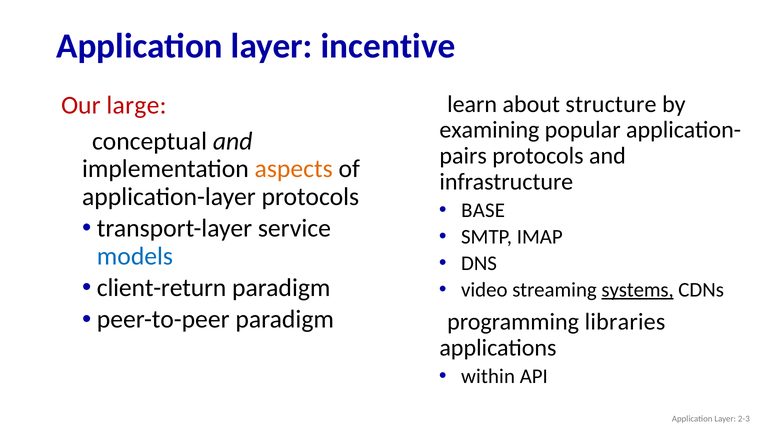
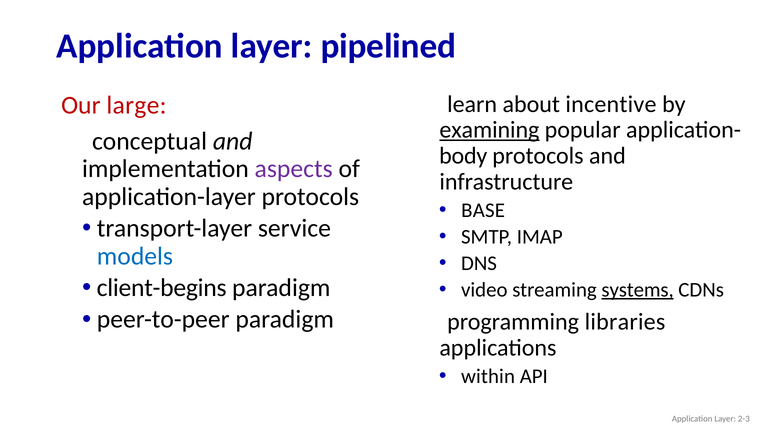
incentive: incentive -> pipelined
structure: structure -> incentive
examining underline: none -> present
pairs: pairs -> body
aspects colour: orange -> purple
client-return: client-return -> client-begins
